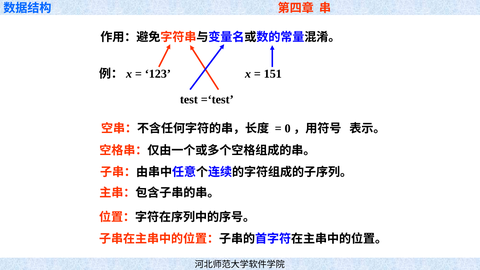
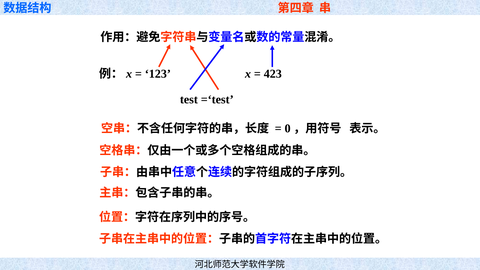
151: 151 -> 423
